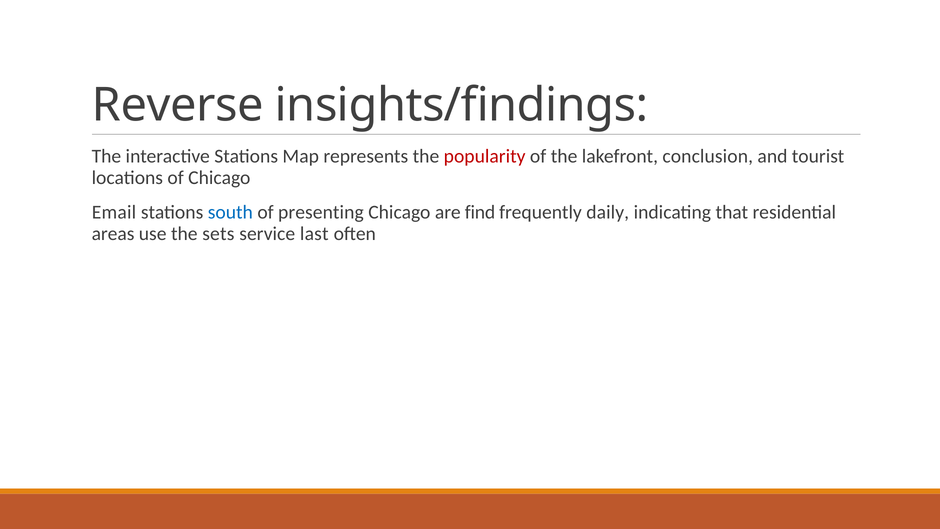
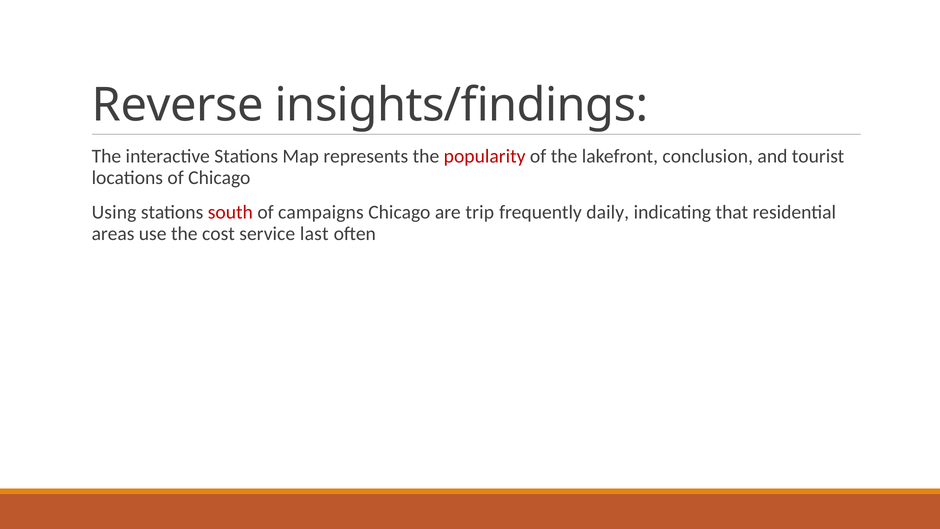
Email: Email -> Using
south colour: blue -> red
presenting: presenting -> campaigns
find: find -> trip
sets: sets -> cost
